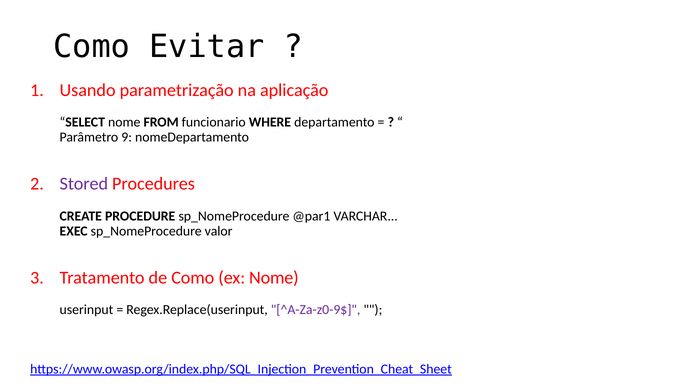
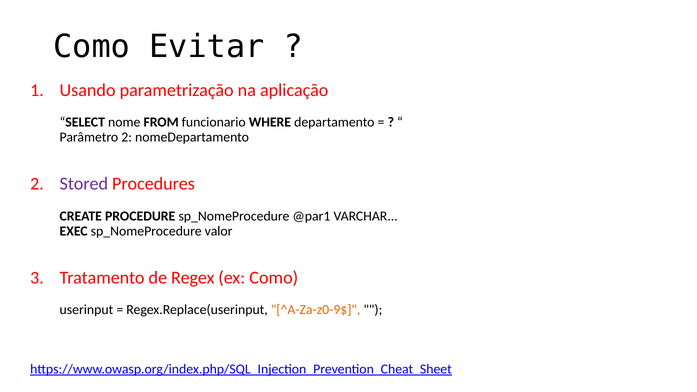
Parâmetro 9: 9 -> 2
de Como: Como -> Regex
ex Nome: Nome -> Como
^A-Za-z0-9$ colour: purple -> orange
